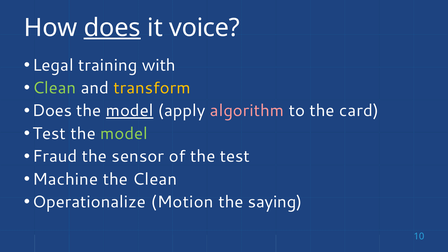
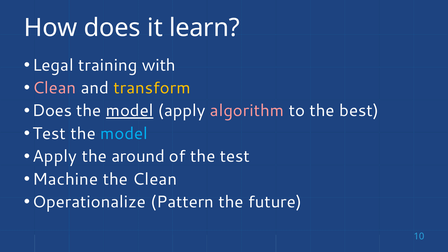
does at (112, 28) underline: present -> none
voice: voice -> learn
Clean at (54, 88) colour: light green -> pink
card: card -> best
model at (124, 134) colour: light green -> light blue
Fraud at (55, 156): Fraud -> Apply
sensor: sensor -> around
Motion: Motion -> Pattern
saying: saying -> future
